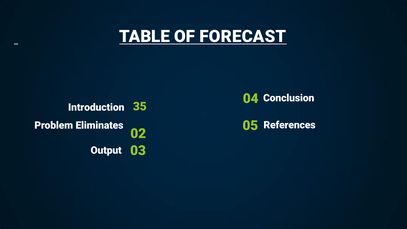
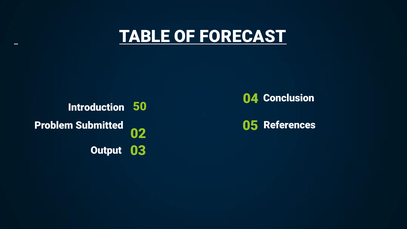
35: 35 -> 50
Eliminates: Eliminates -> Submitted
